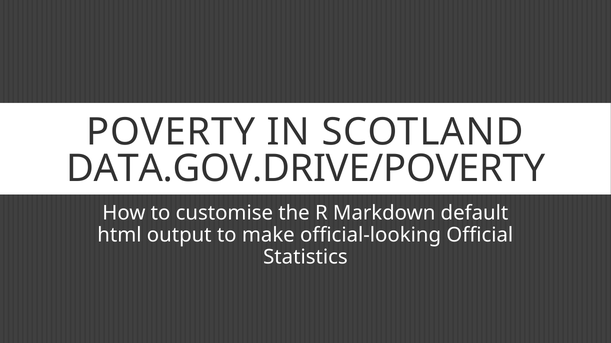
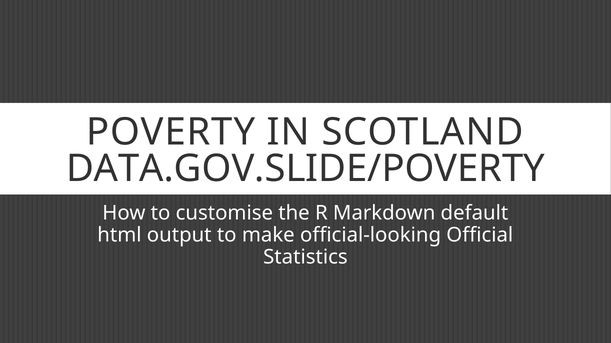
DATA.GOV.DRIVE/POVERTY: DATA.GOV.DRIVE/POVERTY -> DATA.GOV.SLIDE/POVERTY
